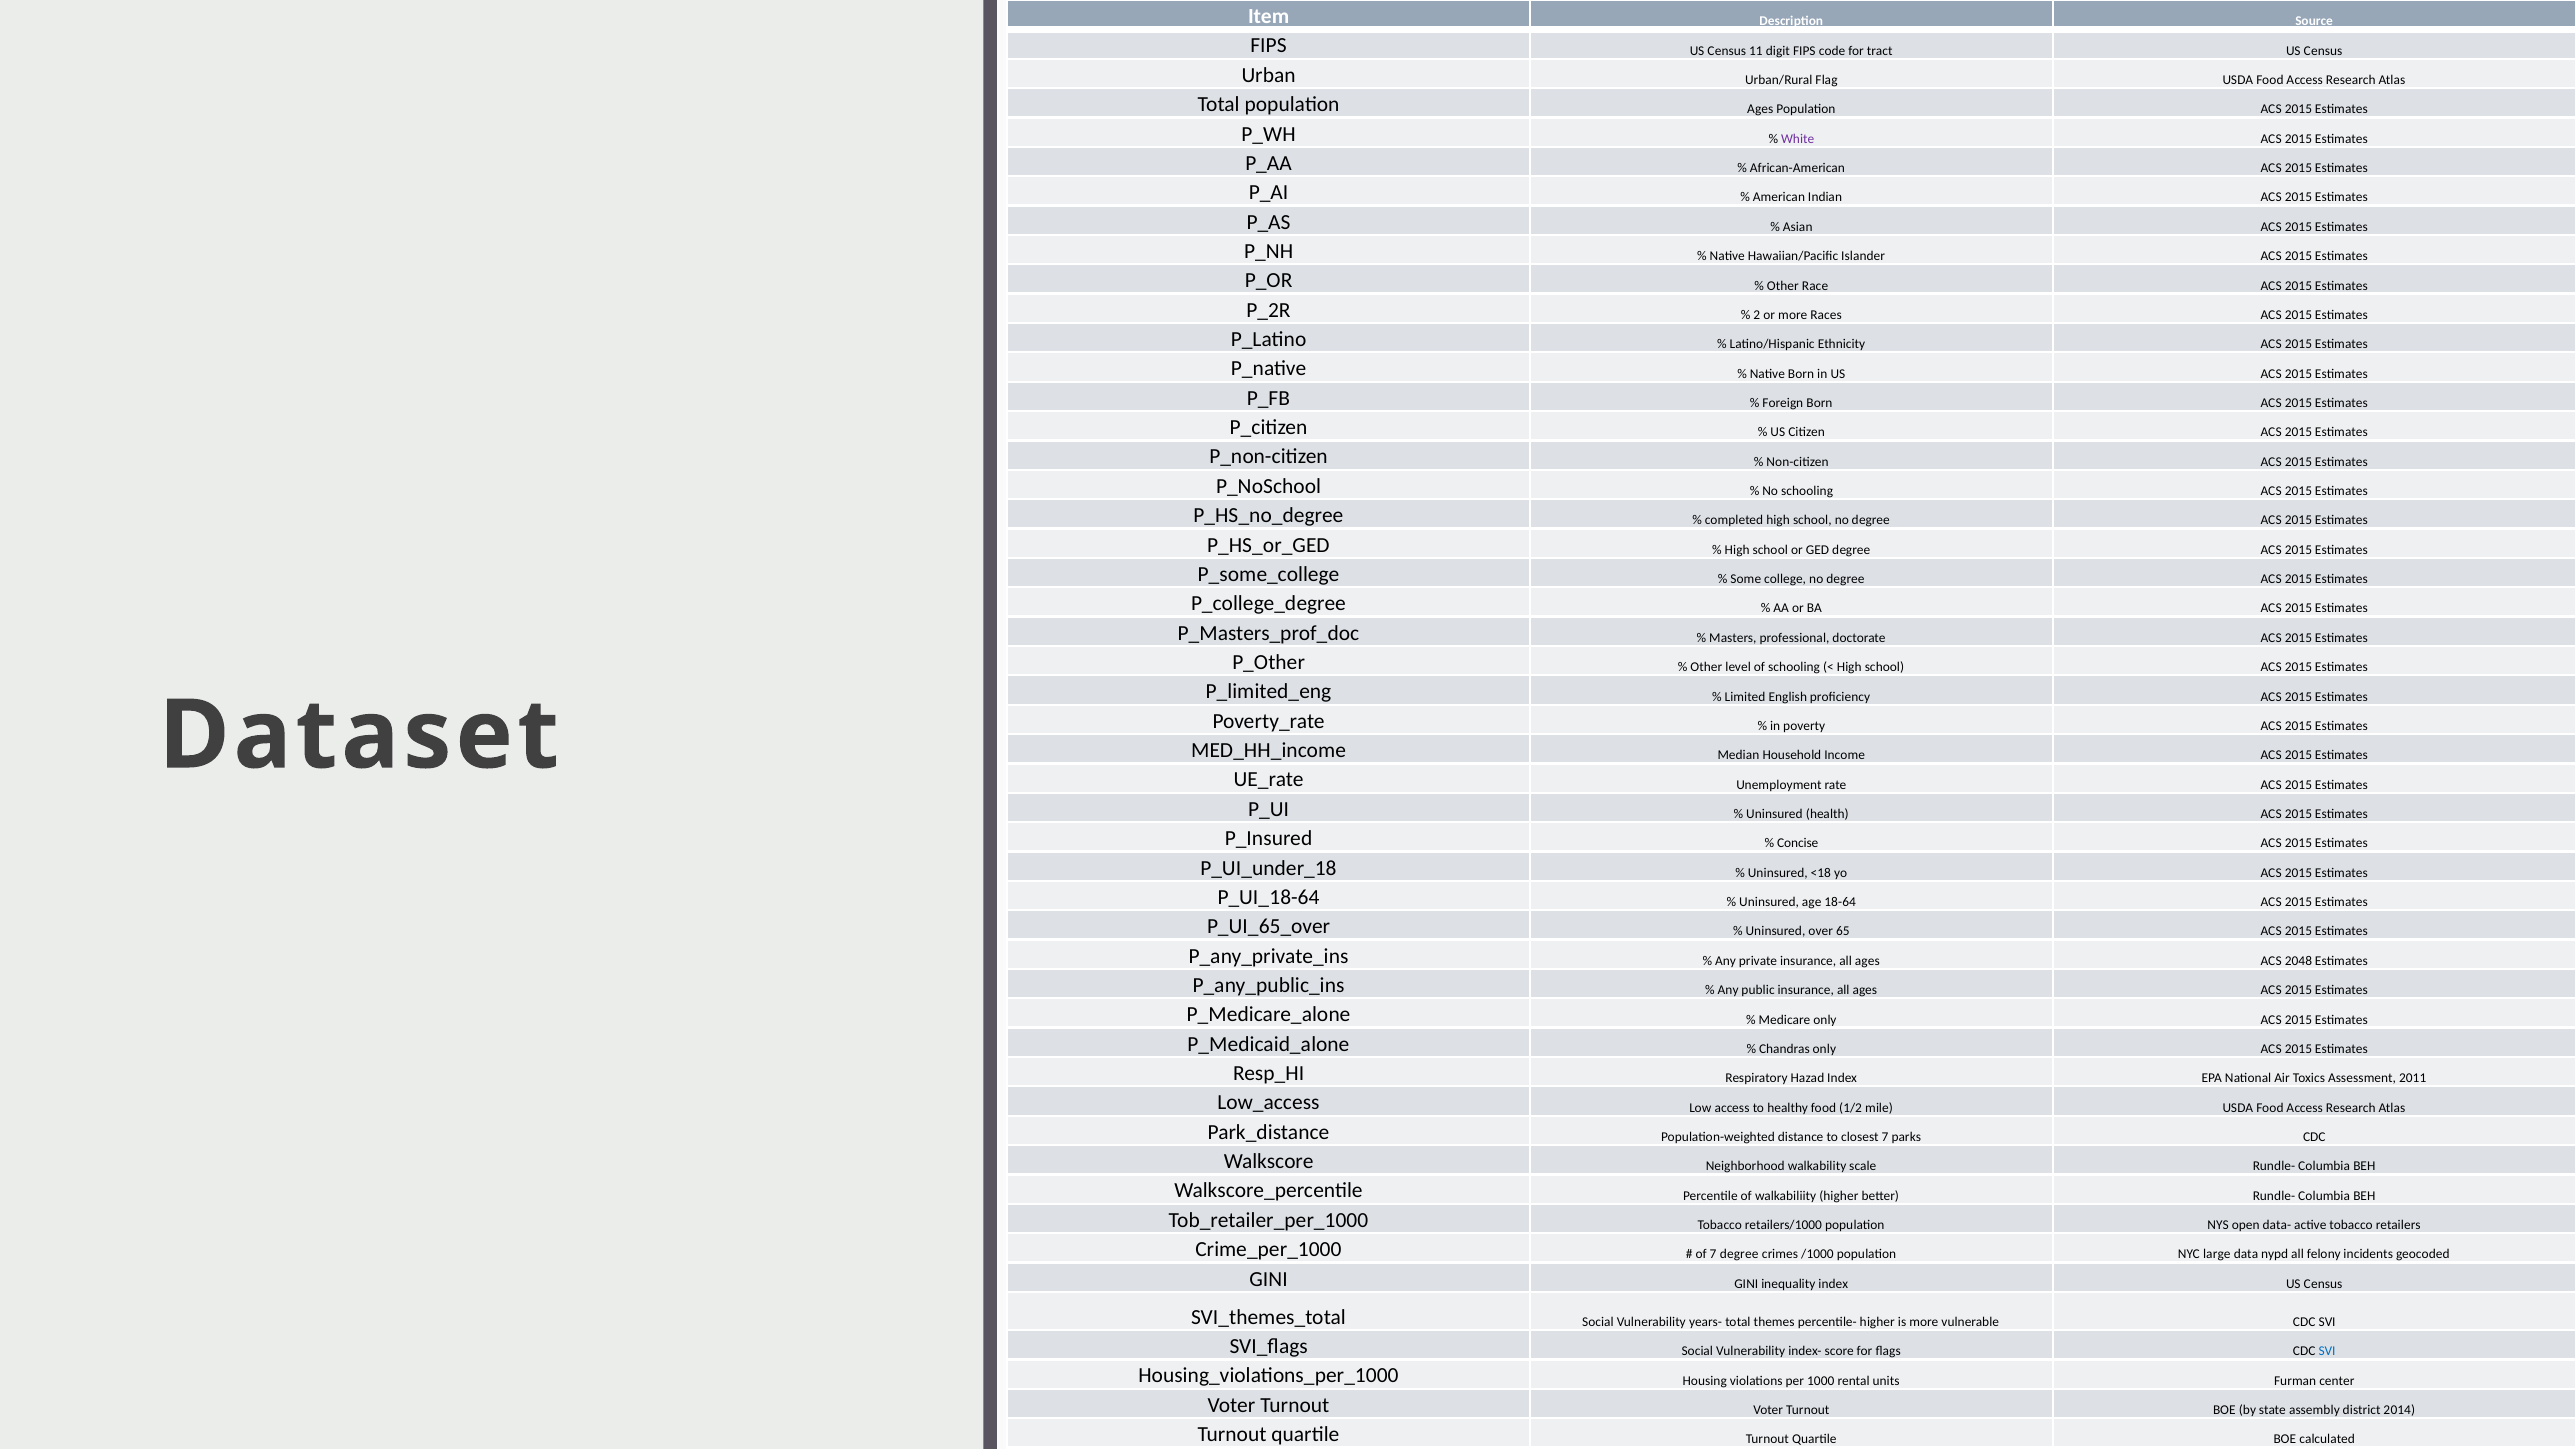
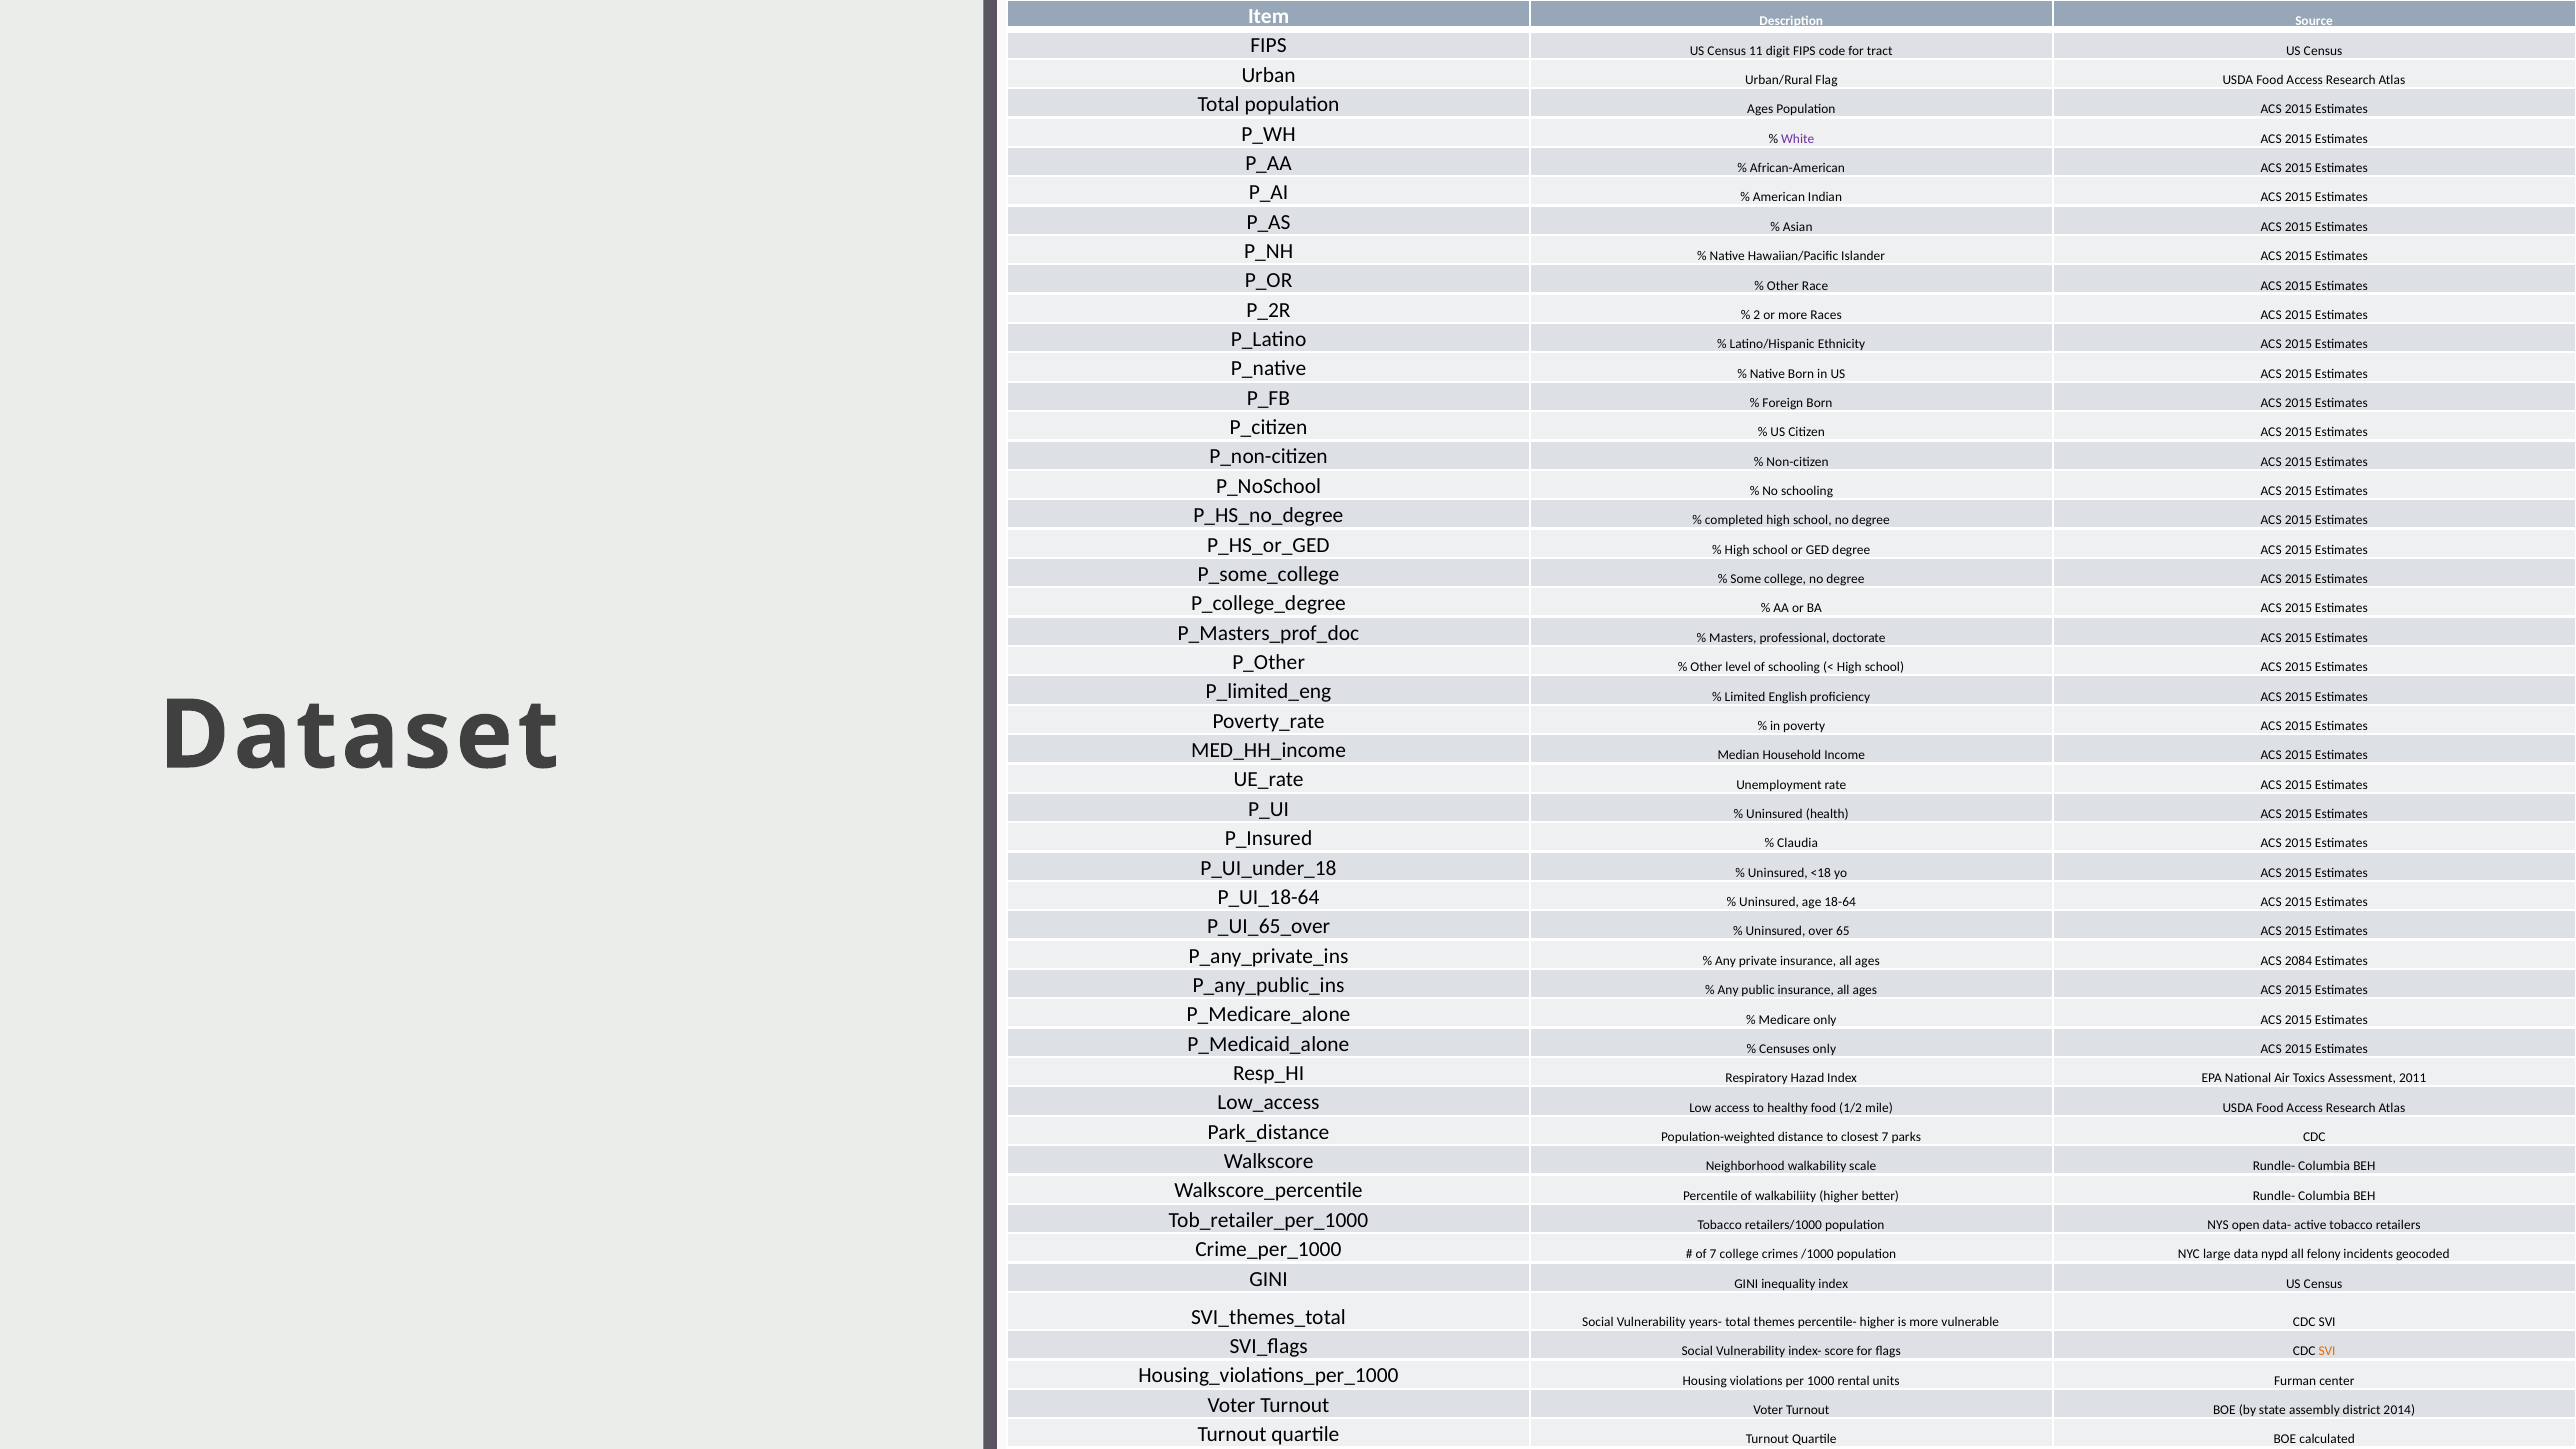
Concise: Concise -> Claudia
2048: 2048 -> 2084
Chandras: Chandras -> Censuses
7 degree: degree -> college
SVI at (2327, 1351) colour: blue -> orange
